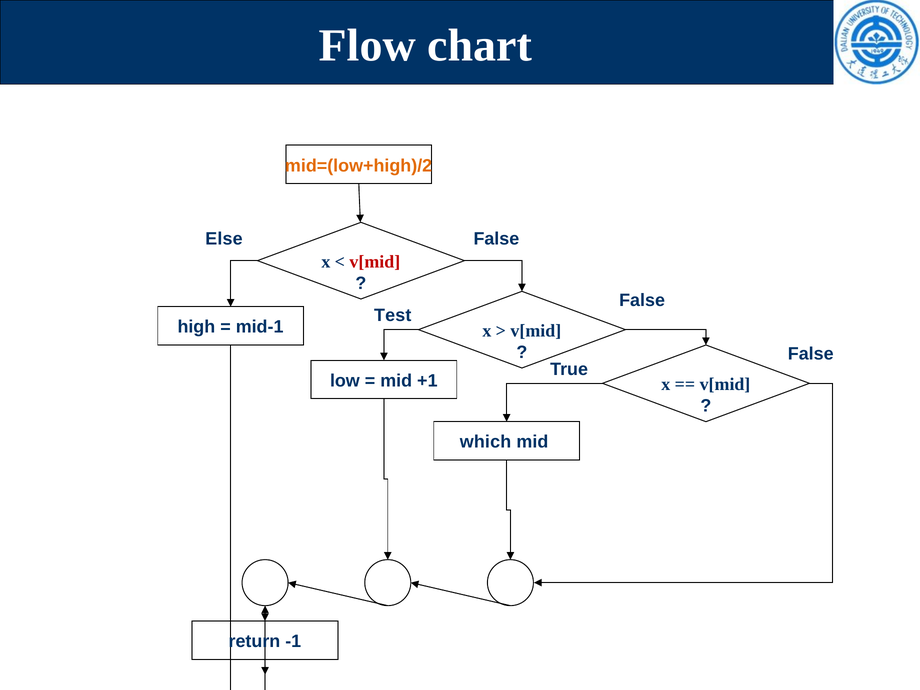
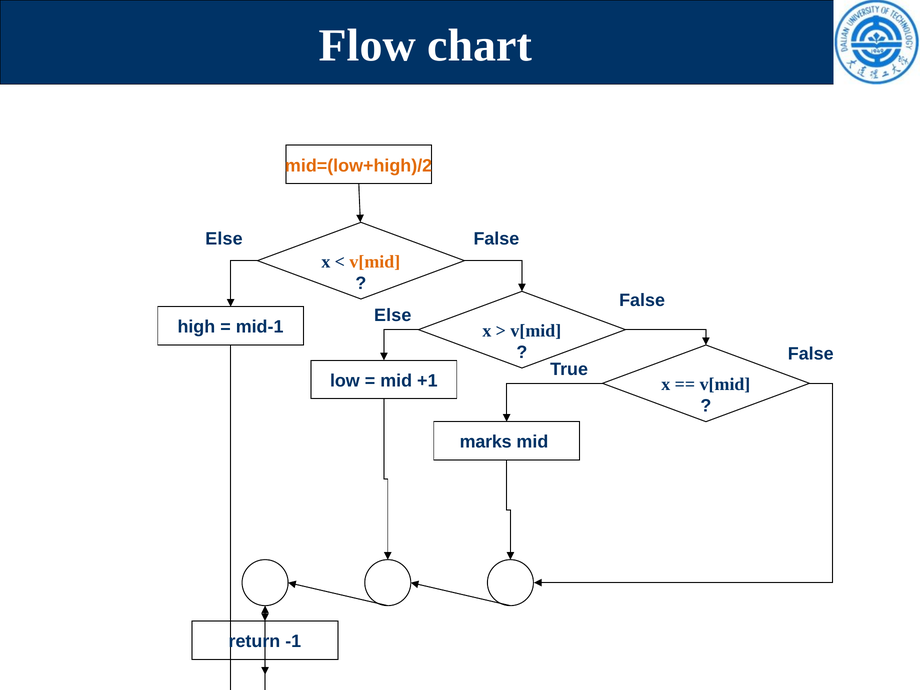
v[mid at (375, 262) colour: red -> orange
Test at (393, 316): Test -> Else
which: which -> marks
